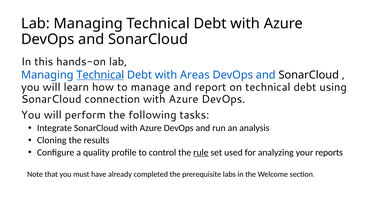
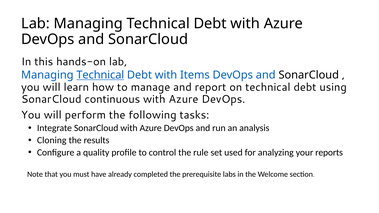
Areas: Areas -> Items
connection: connection -> continuous
rule underline: present -> none
